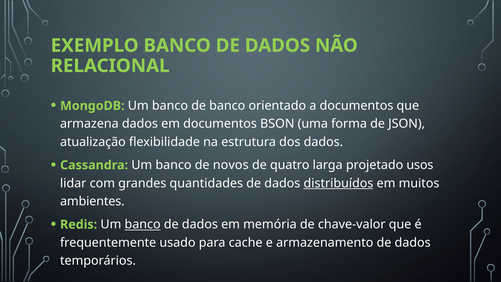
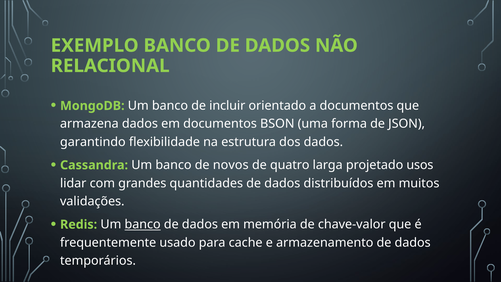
de banco: banco -> incluir
atualização: atualização -> garantindo
distribuídos underline: present -> none
ambientes: ambientes -> validações
